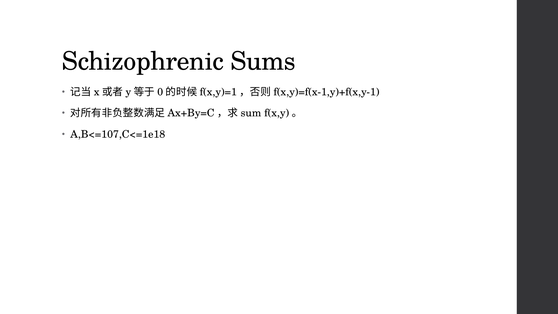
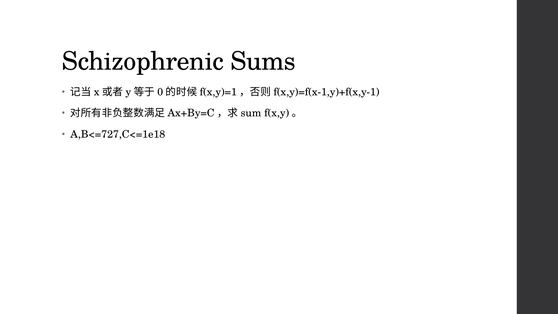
A,B<=107,C<=1e18: A,B<=107,C<=1e18 -> A,B<=727,C<=1e18
